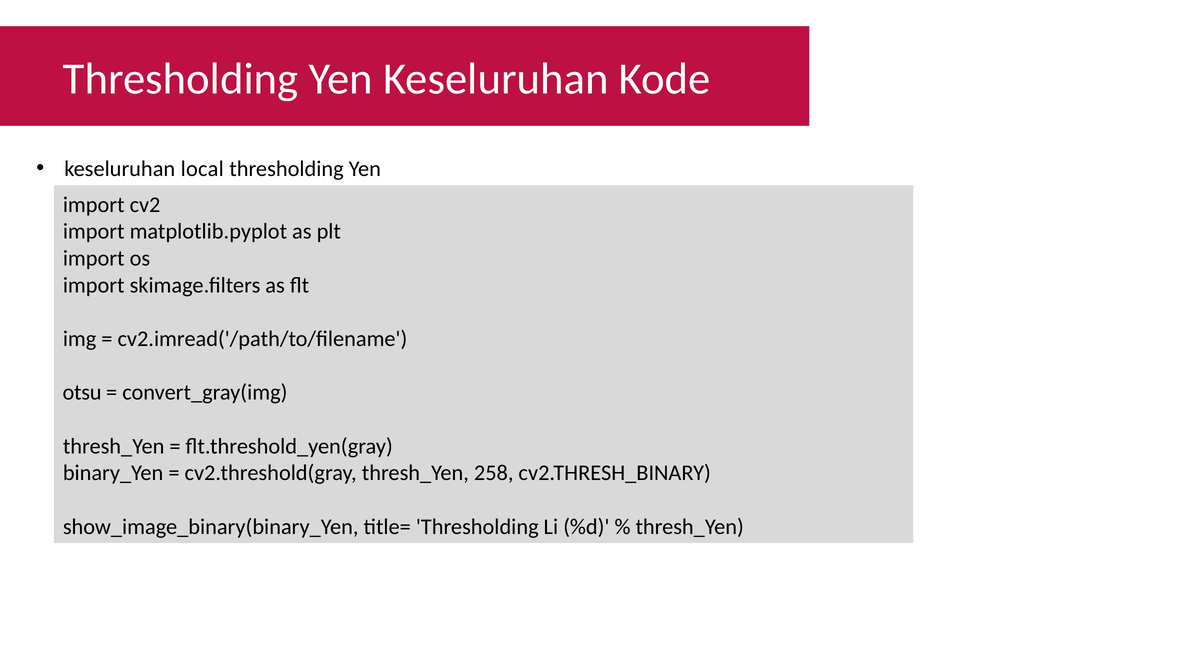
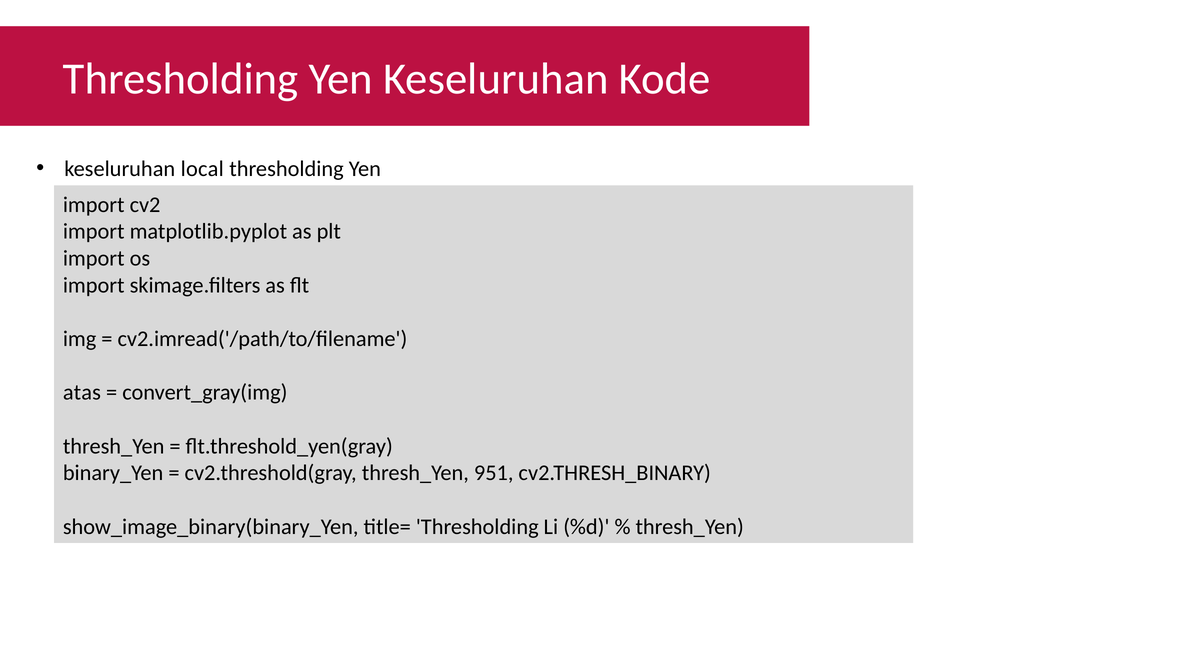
otsu: otsu -> atas
258: 258 -> 951
